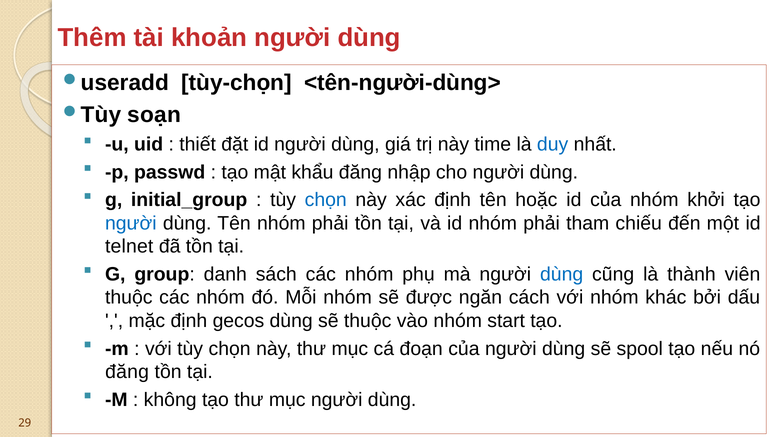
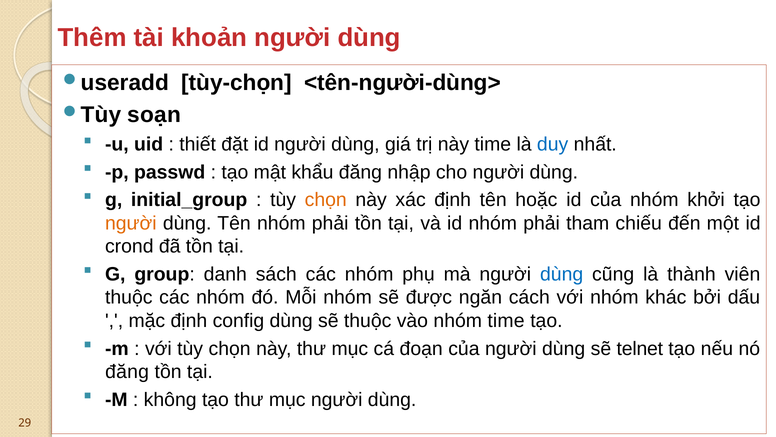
chọn at (326, 200) colour: blue -> orange
người at (131, 223) colour: blue -> orange
telnet: telnet -> crond
gecos: gecos -> config
nhóm start: start -> time
spool: spool -> telnet
